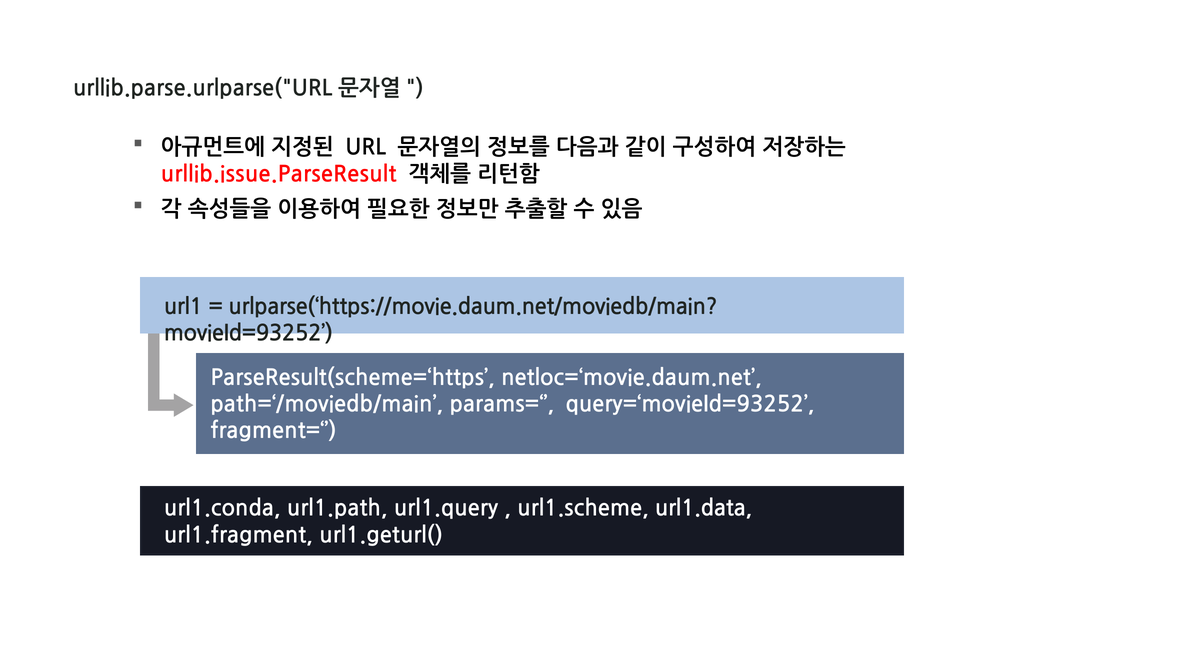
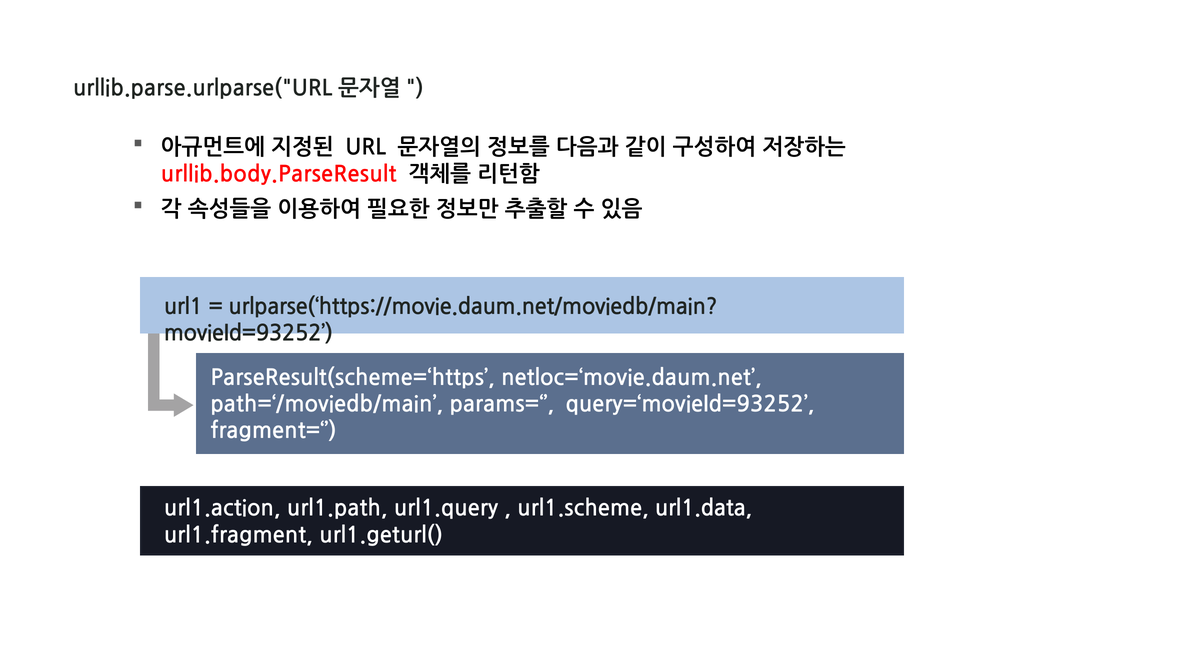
urllib.issue.ParseResult: urllib.issue.ParseResult -> urllib.body.ParseResult
url1.conda: url1.conda -> url1.action
